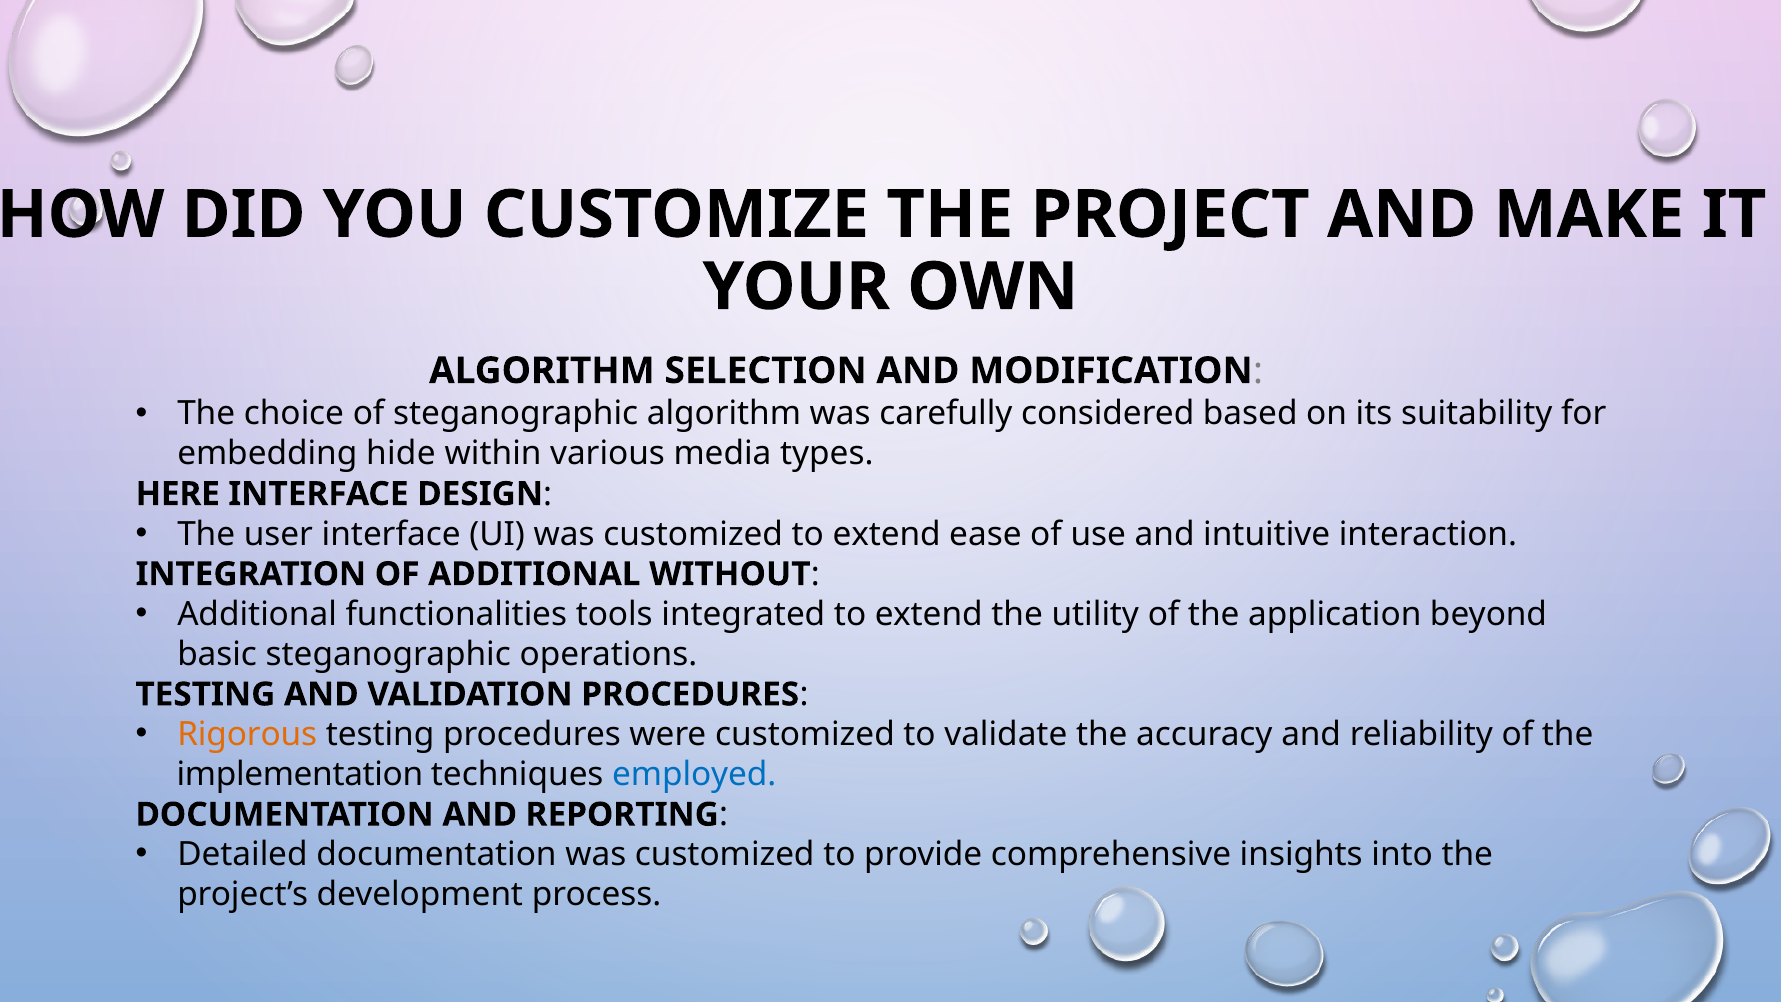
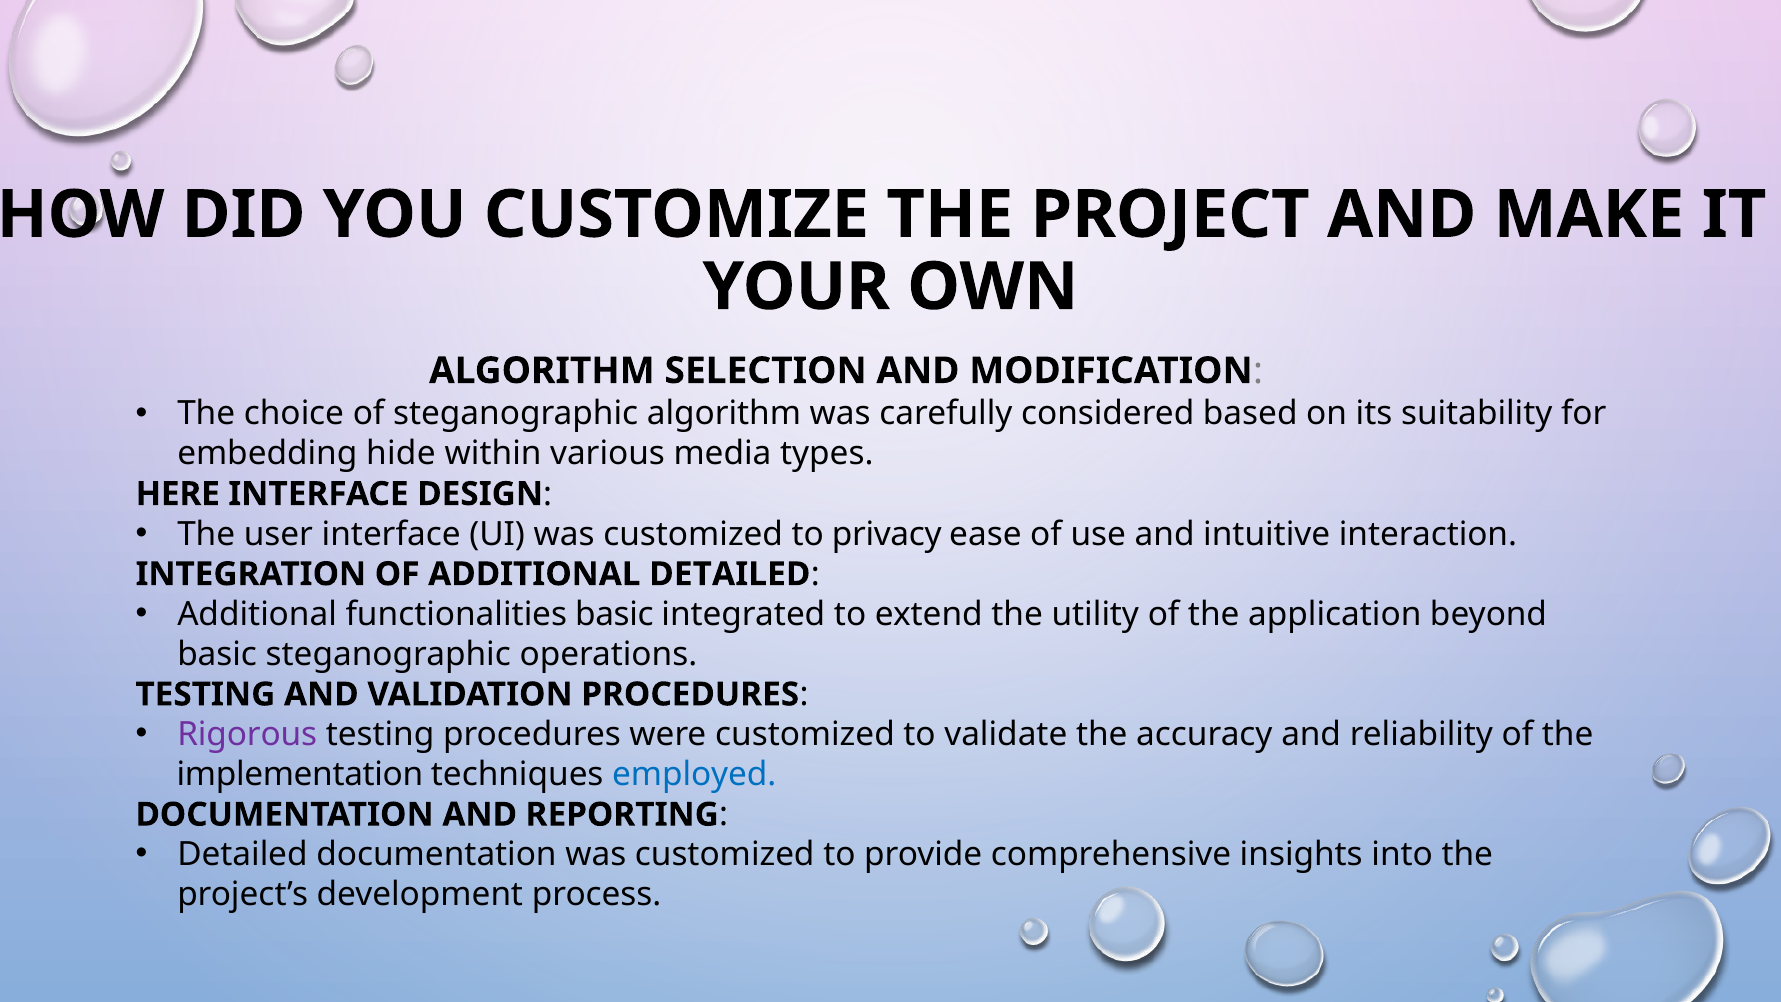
customized to extend: extend -> privacy
ADDITIONAL WITHOUT: WITHOUT -> DETAILED
functionalities tools: tools -> basic
Rigorous colour: orange -> purple
